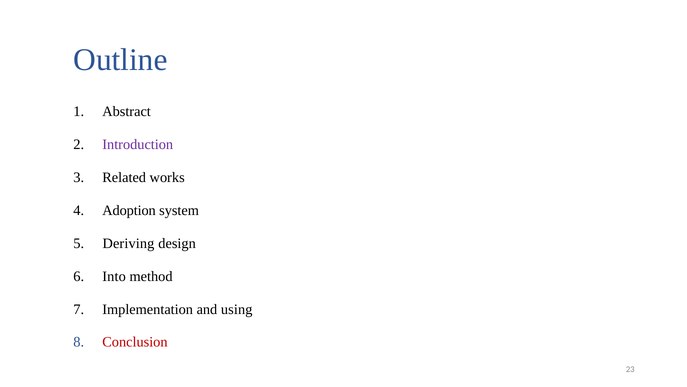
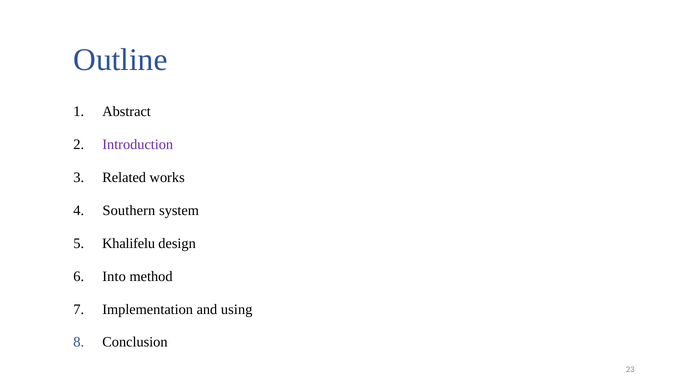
Adoption: Adoption -> Southern
Deriving: Deriving -> Khalifelu
Conclusion colour: red -> black
